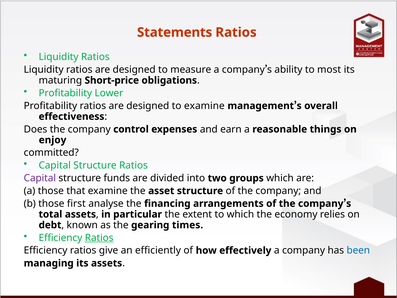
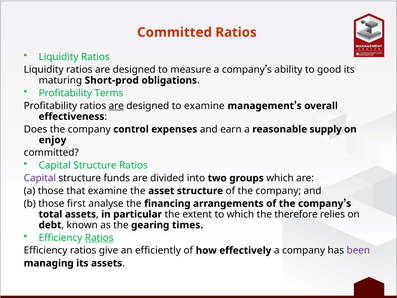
Statements at (175, 32): Statements -> Committed
most: most -> good
Short-price: Short-price -> Short-prod
Lower: Lower -> Terms
are at (116, 106) underline: none -> present
things: things -> supply
economy: economy -> therefore
been colour: blue -> purple
